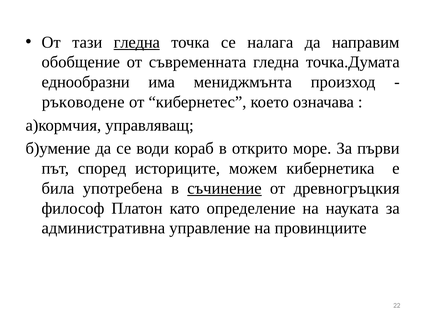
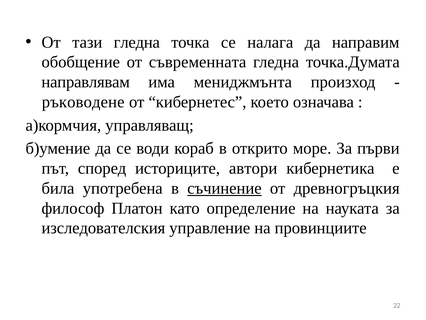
гледна at (137, 42) underline: present -> none
еднообразни: еднообразни -> направлявам
можем: можем -> автори
административна: административна -> изследователския
